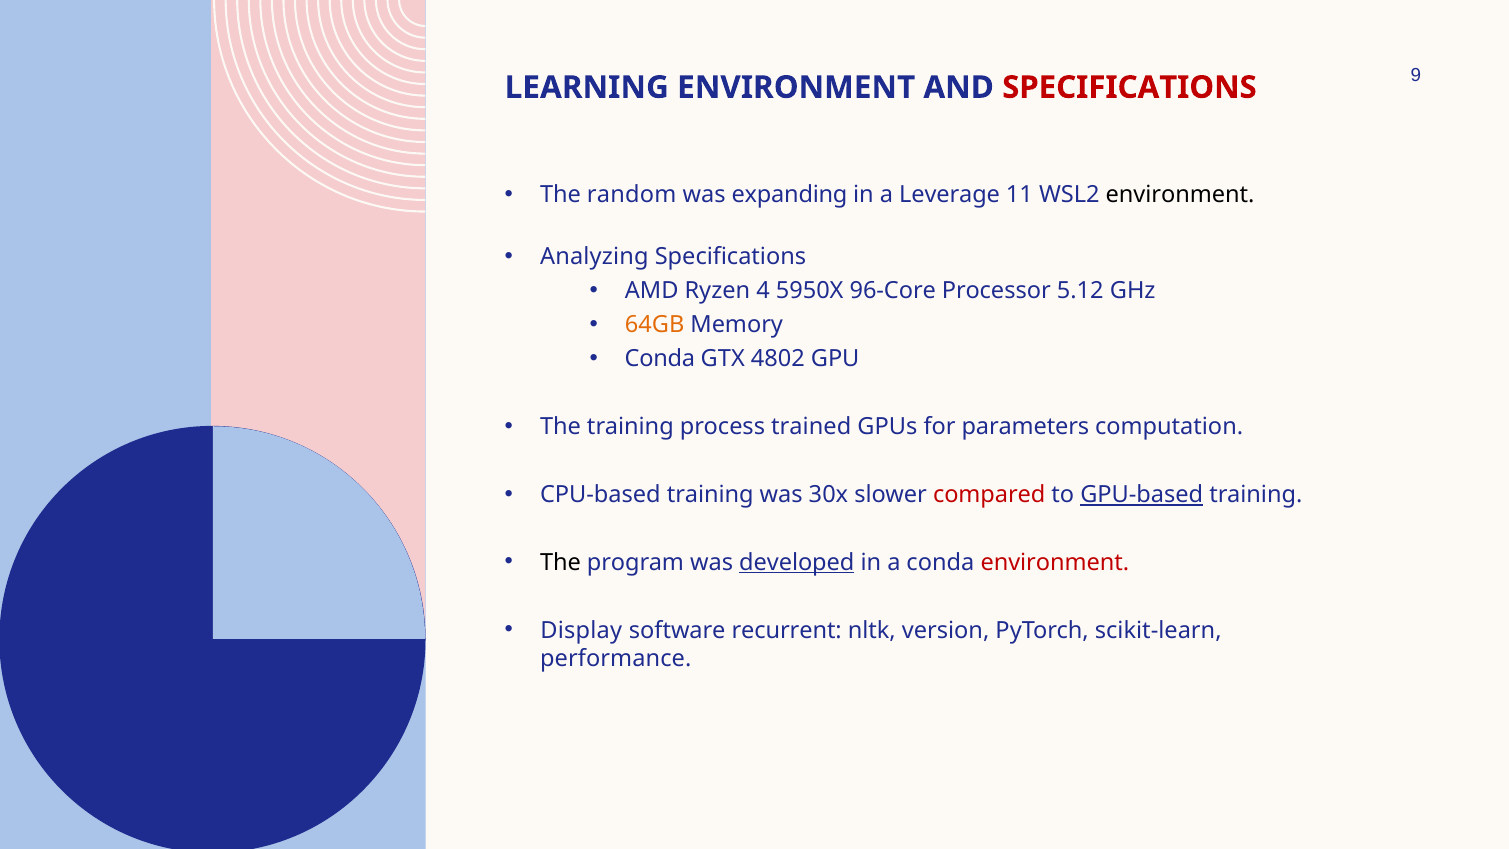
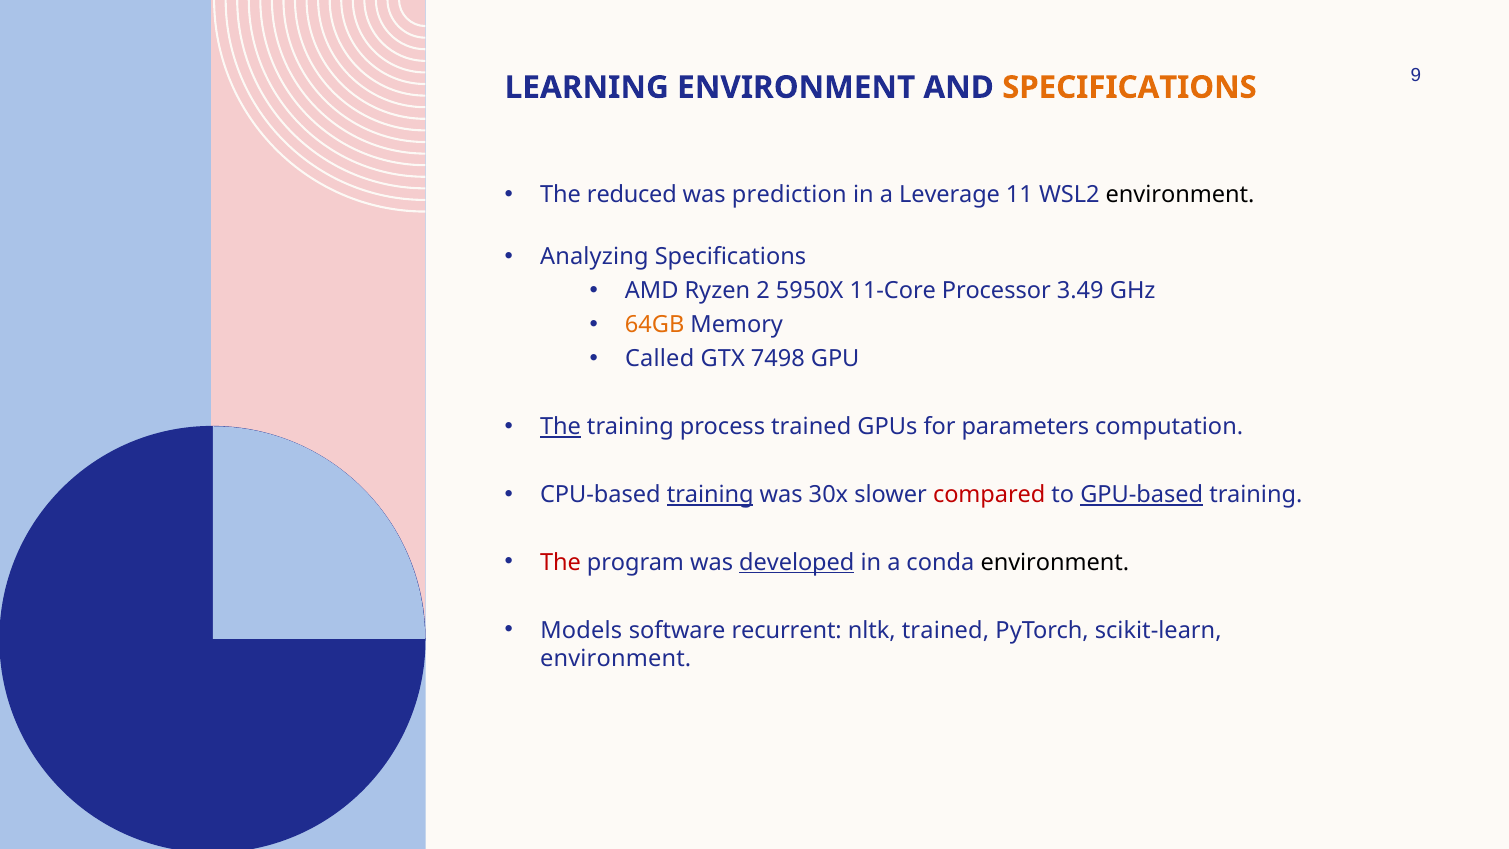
SPECIFICATIONS at (1129, 87) colour: red -> orange
random: random -> reduced
expanding: expanding -> prediction
4: 4 -> 2
96-Core: 96-Core -> 11-Core
5.12: 5.12 -> 3.49
Conda at (660, 359): Conda -> Called
4802: 4802 -> 7498
The at (561, 427) underline: none -> present
training at (710, 495) underline: none -> present
The at (561, 562) colour: black -> red
environment at (1055, 562) colour: red -> black
Display: Display -> Models
nltk version: version -> trained
performance at (616, 659): performance -> environment
